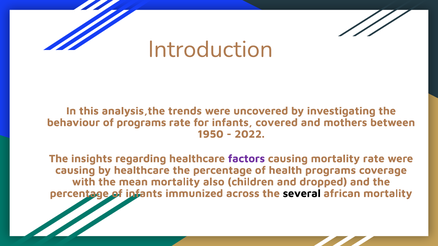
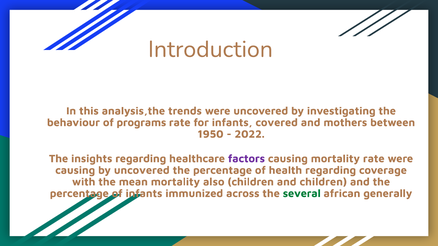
by healthcare: healthcare -> uncovered
health programs: programs -> regarding
and dropped: dropped -> children
several colour: black -> green
african mortality: mortality -> generally
